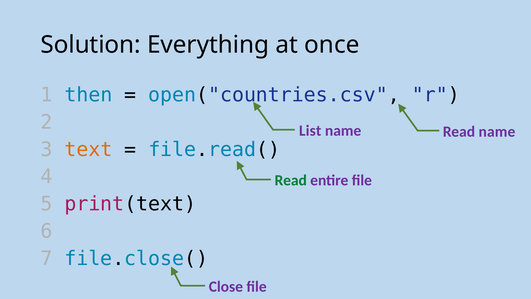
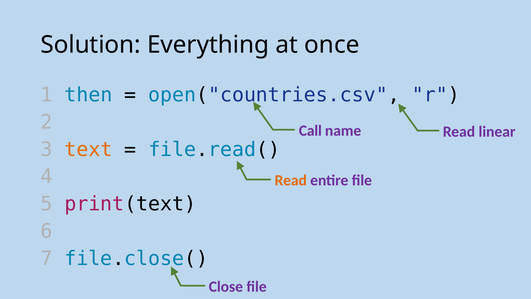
List: List -> Call
Read name: name -> linear
Read at (291, 180) colour: green -> orange
